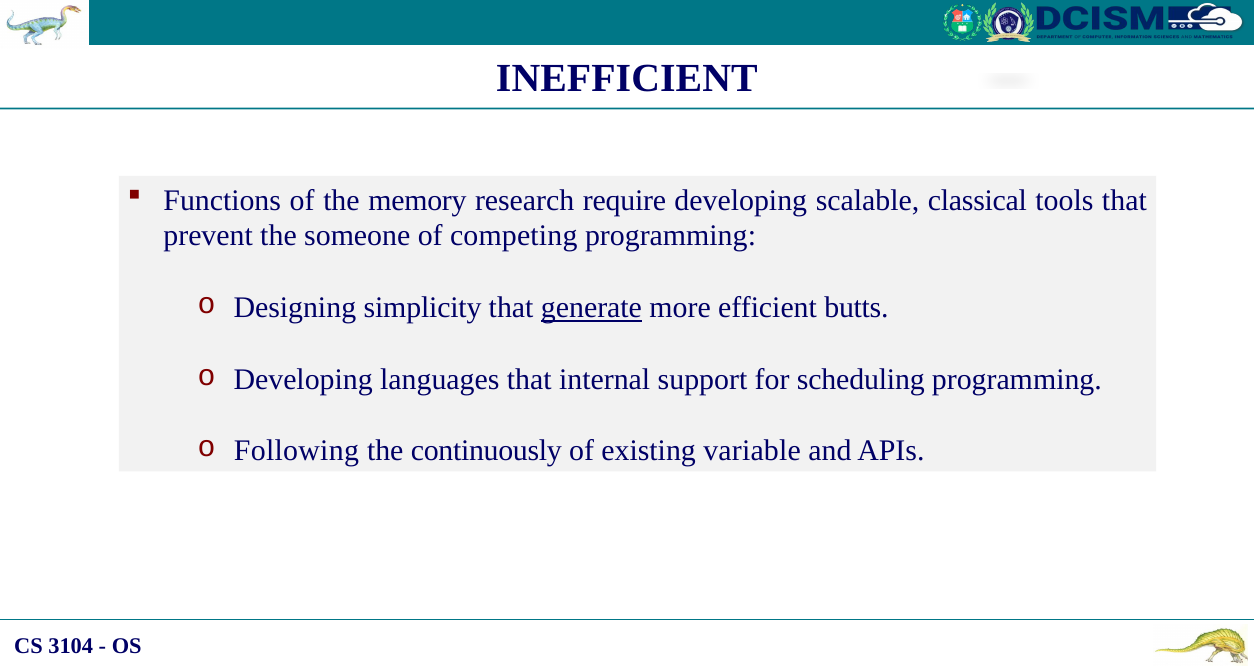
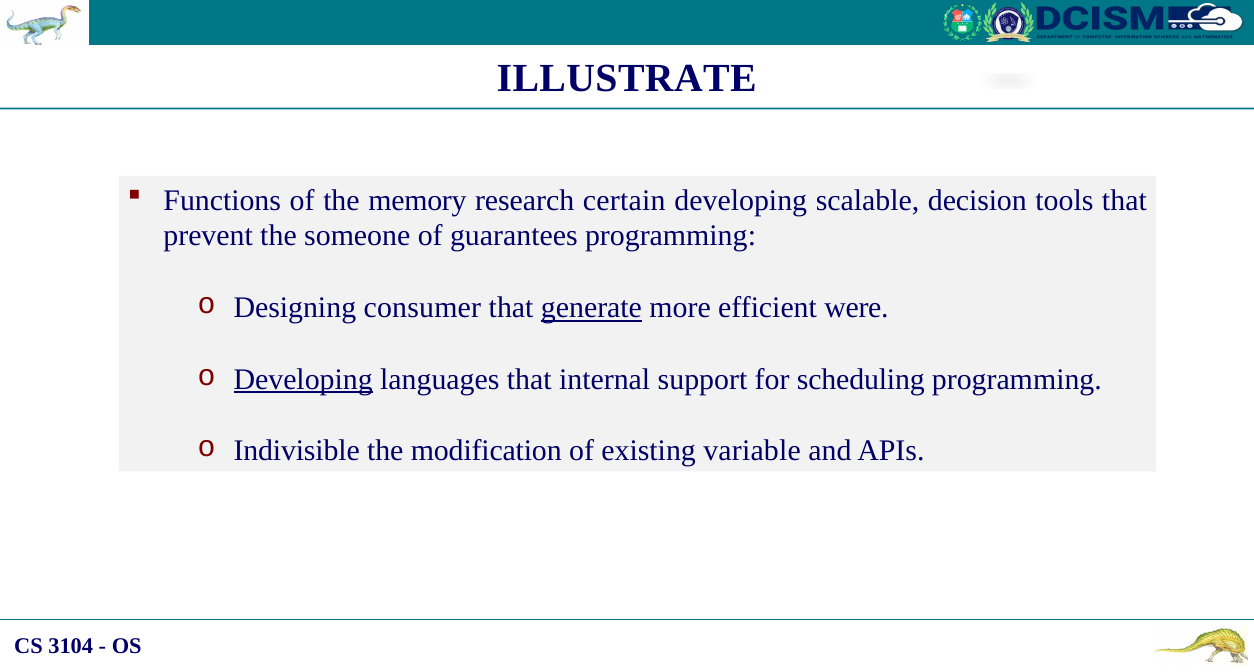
INEFFICIENT: INEFFICIENT -> ILLUSTRATE
require: require -> certain
classical: classical -> decision
competing: competing -> guarantees
simplicity: simplicity -> consumer
butts: butts -> were
Developing at (303, 379) underline: none -> present
Following: Following -> Indivisible
continuously: continuously -> modification
